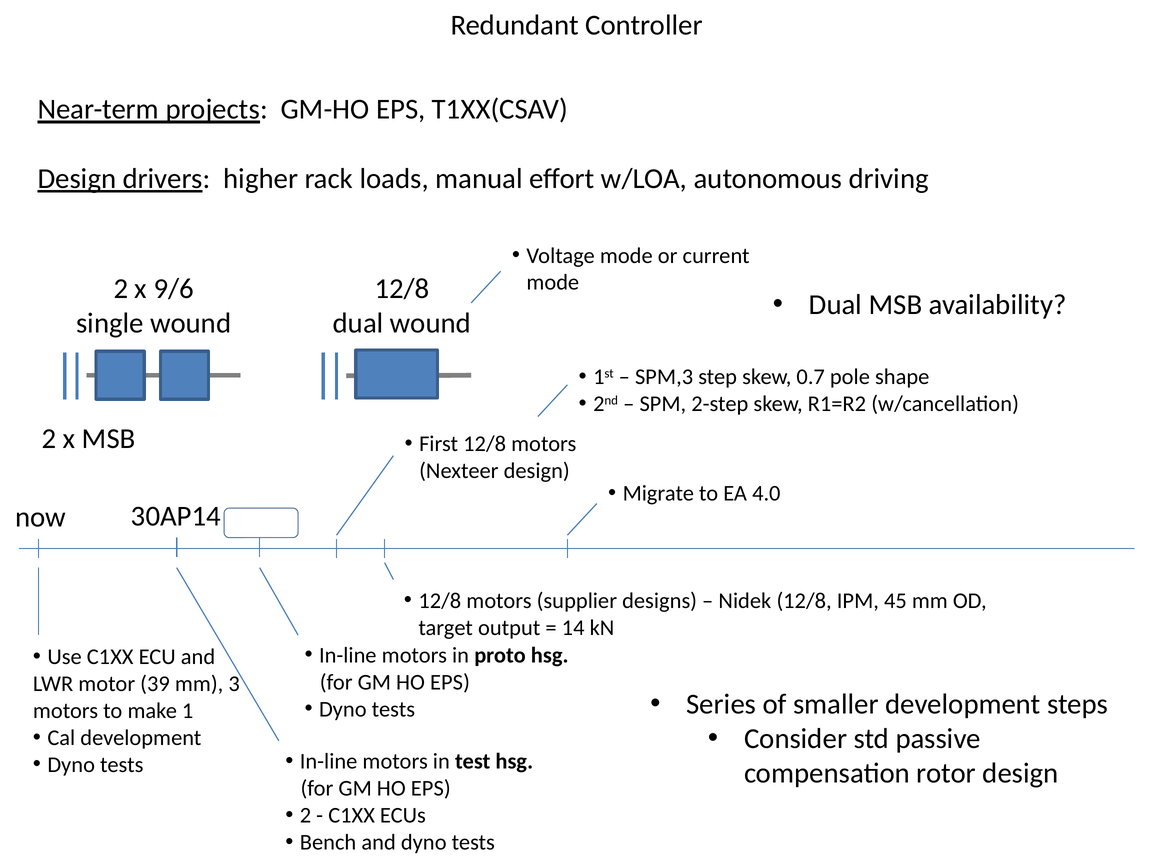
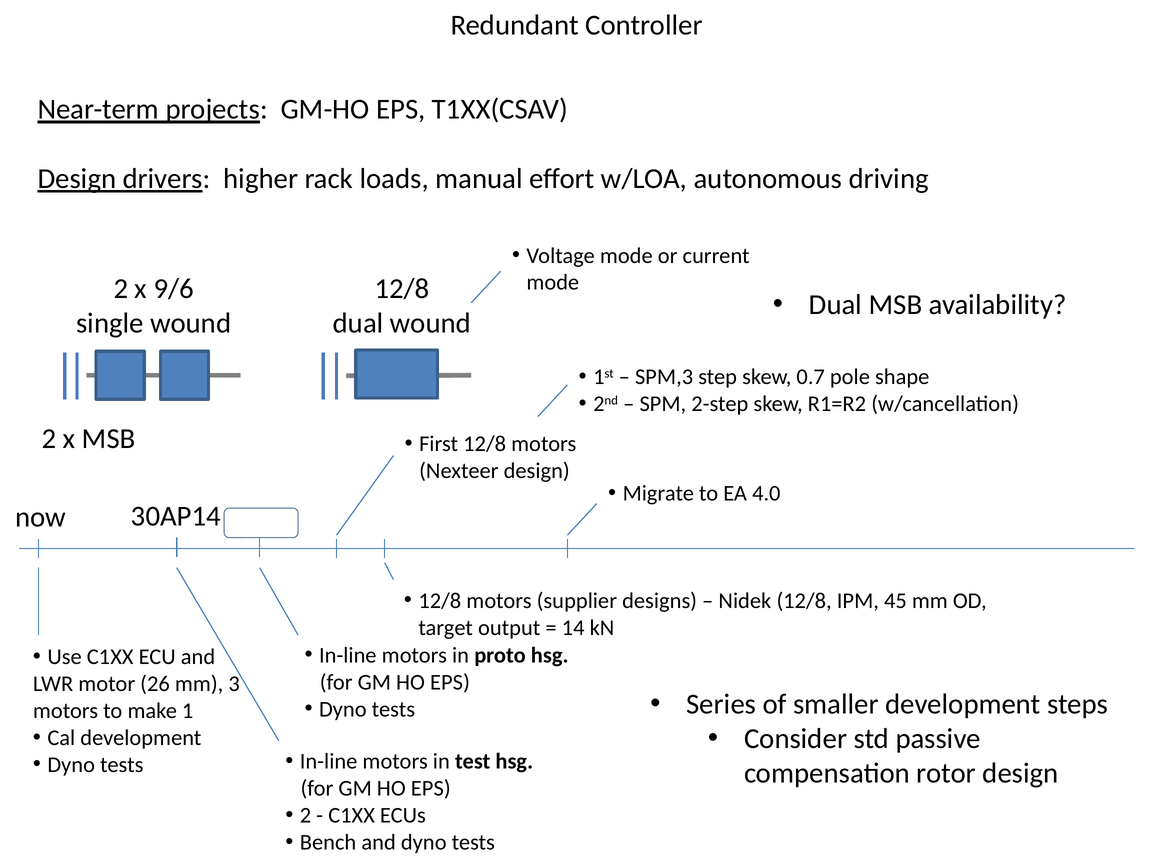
39: 39 -> 26
